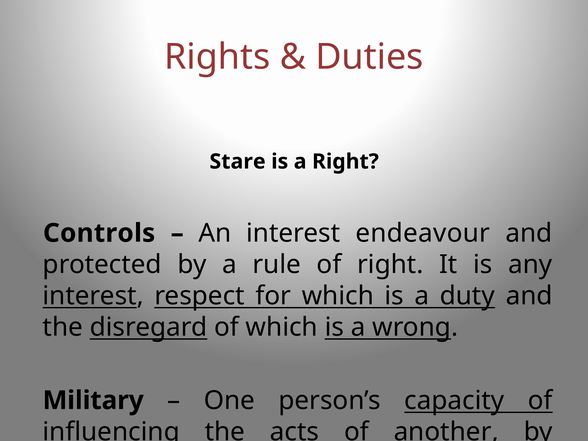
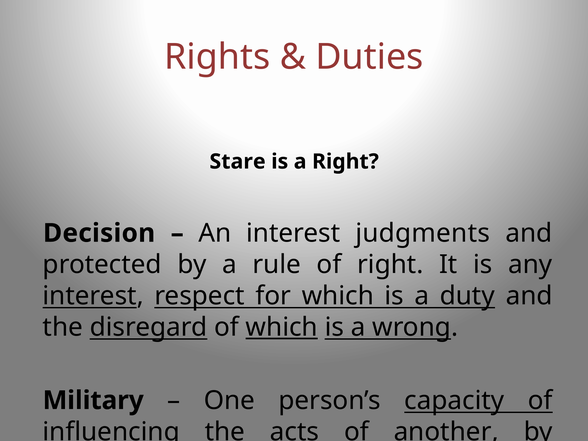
Controls: Controls -> Decision
endeavour: endeavour -> judgments
which at (282, 327) underline: none -> present
